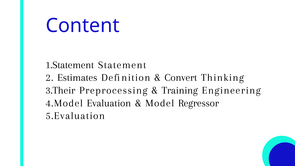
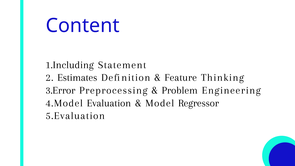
1.Statement: 1.Statement -> 1.Including
Convert: Convert -> Feature
3.Their: 3.Their -> 3.Error
Training: Training -> Problem
